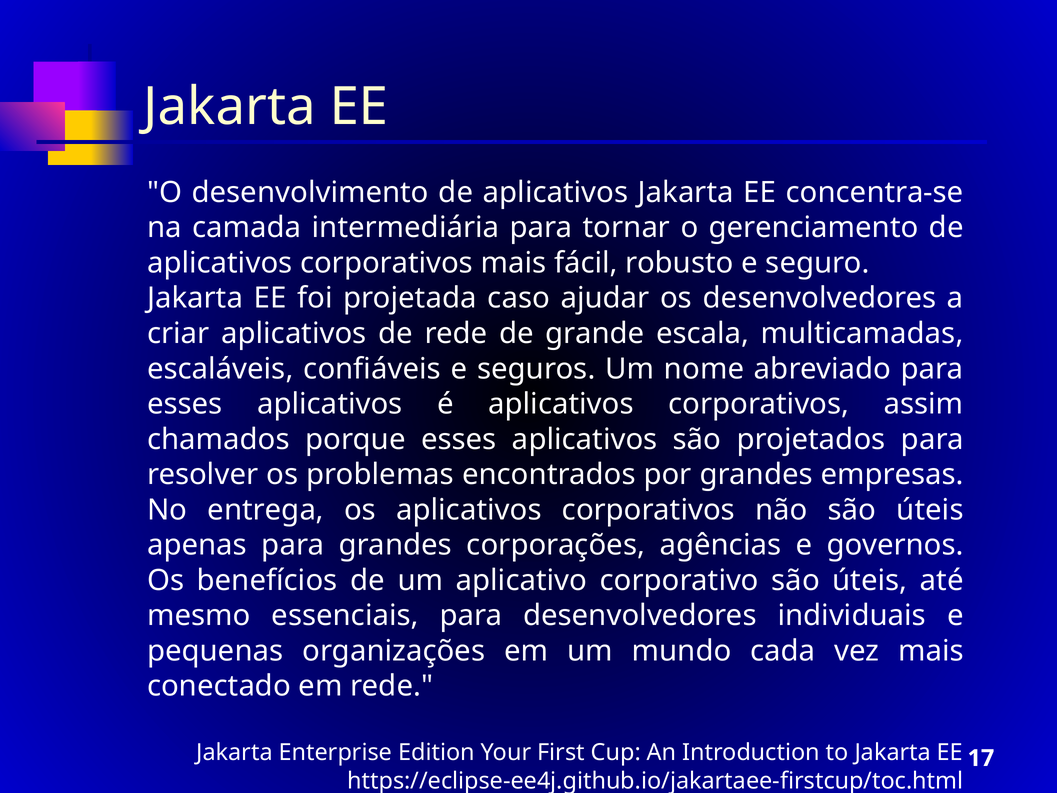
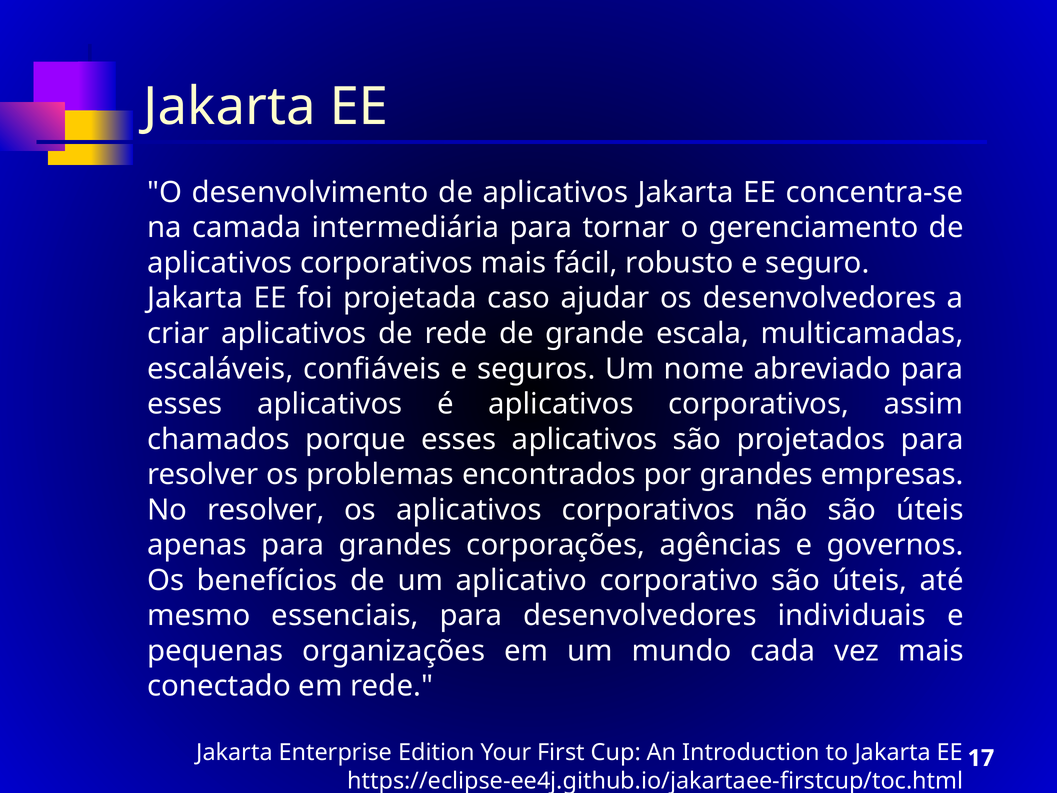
No entrega: entrega -> resolver
